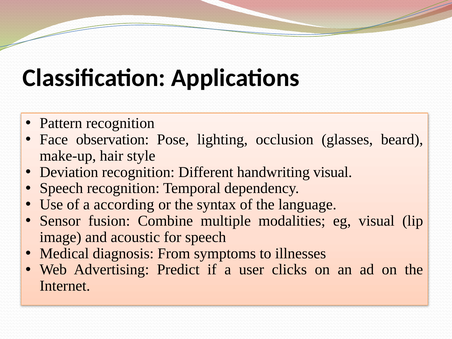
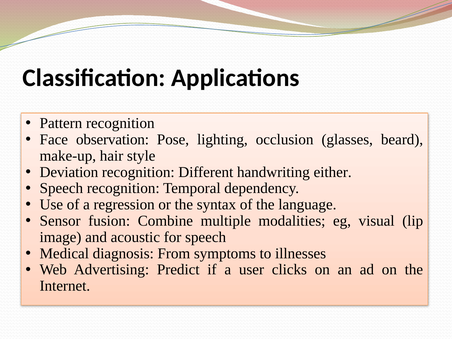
handwriting visual: visual -> either
according: according -> regression
